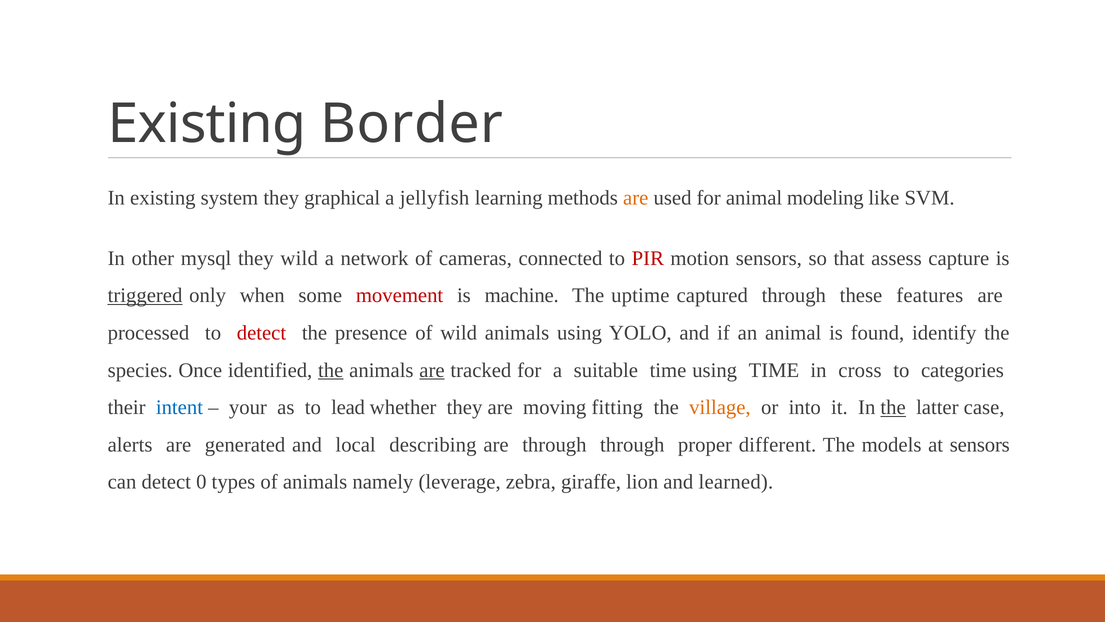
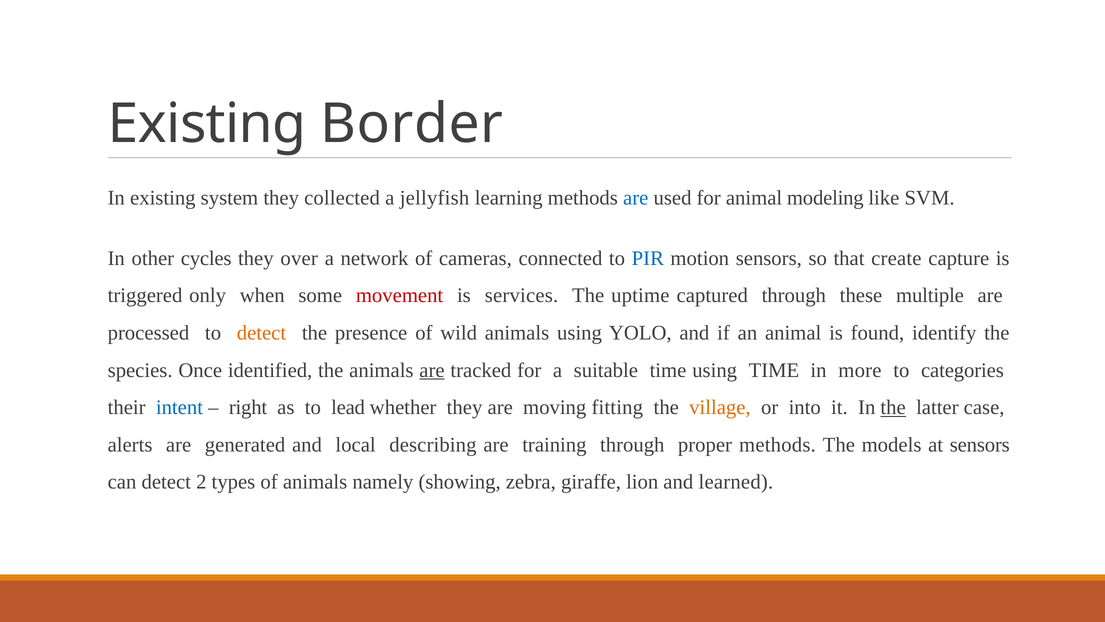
graphical: graphical -> collected
are at (636, 198) colour: orange -> blue
mysql: mysql -> cycles
they wild: wild -> over
PIR colour: red -> blue
assess: assess -> create
triggered underline: present -> none
machine: machine -> services
features: features -> multiple
detect at (261, 333) colour: red -> orange
the at (331, 370) underline: present -> none
cross: cross -> more
your: your -> right
are through: through -> training
proper different: different -> methods
0: 0 -> 2
leverage: leverage -> showing
